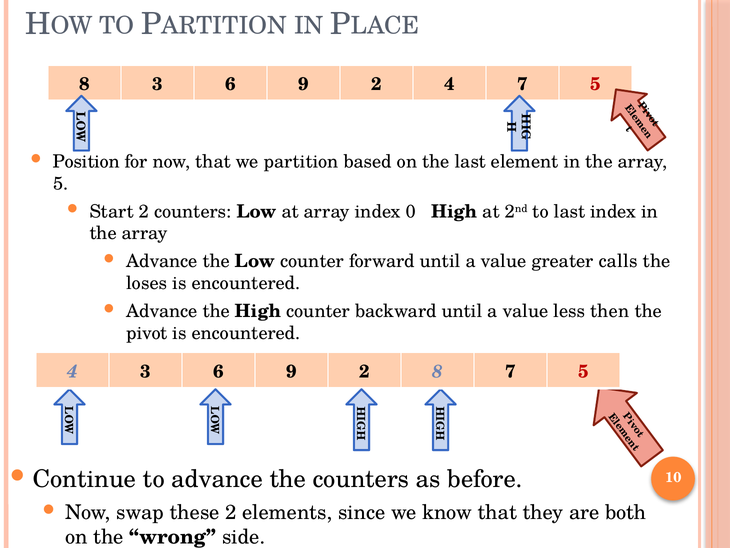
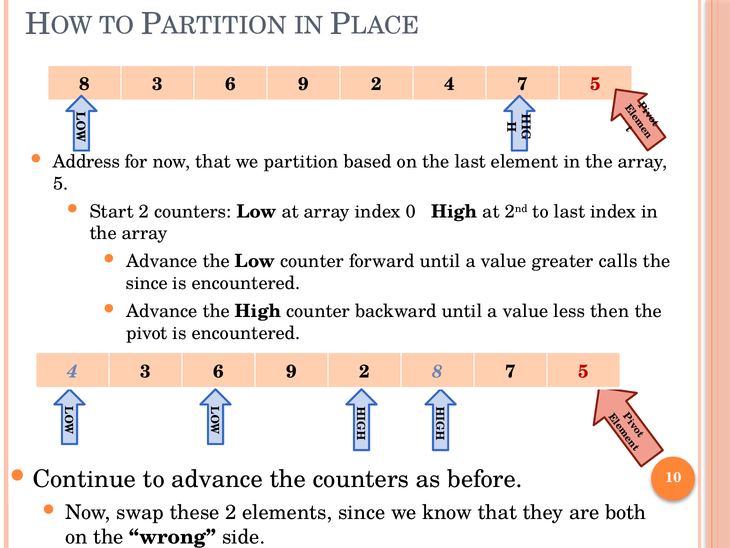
Position: Position -> Address
loses at (147, 283): loses -> since
